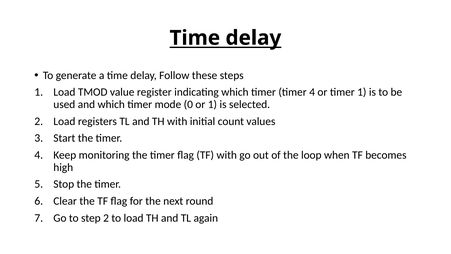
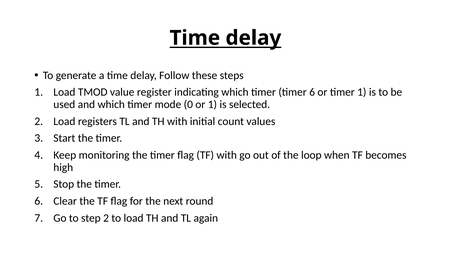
timer timer 4: 4 -> 6
